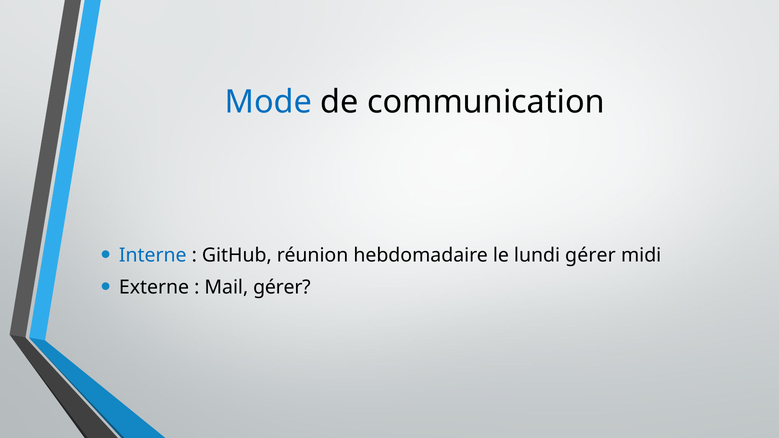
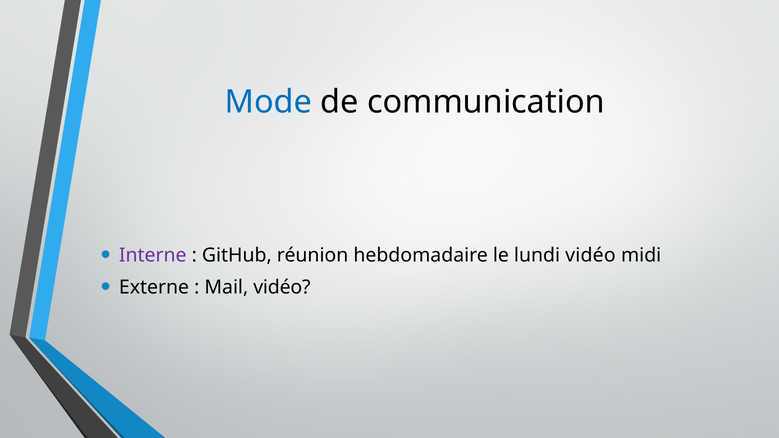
Interne colour: blue -> purple
lundi gérer: gérer -> vidéo
Mail gérer: gérer -> vidéo
